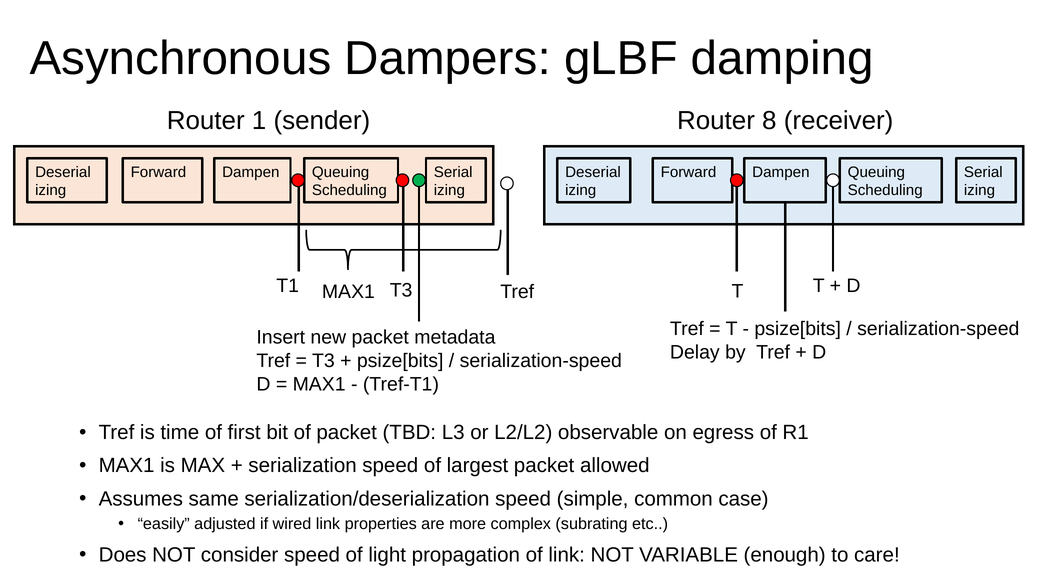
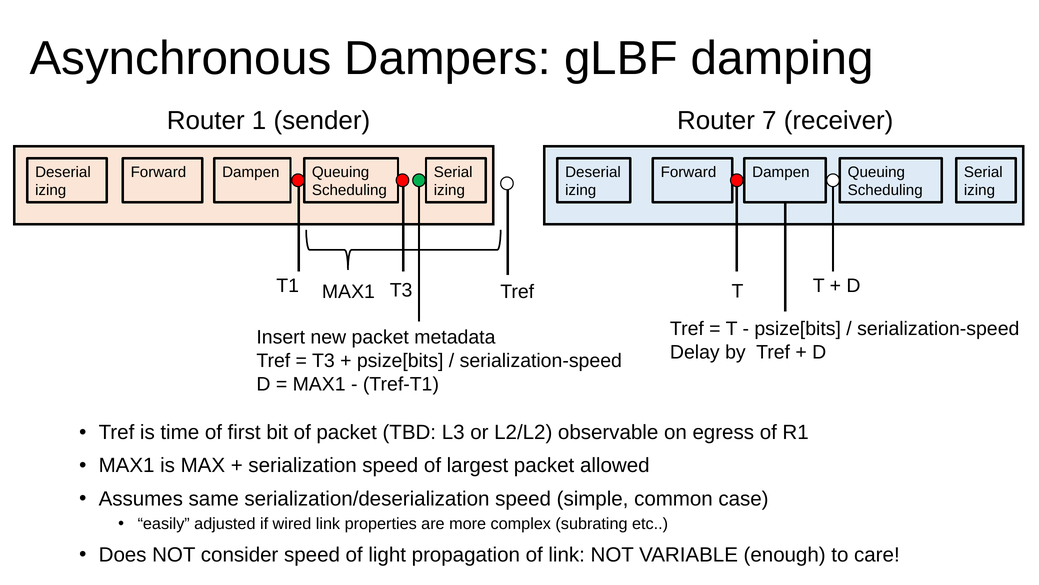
8: 8 -> 7
